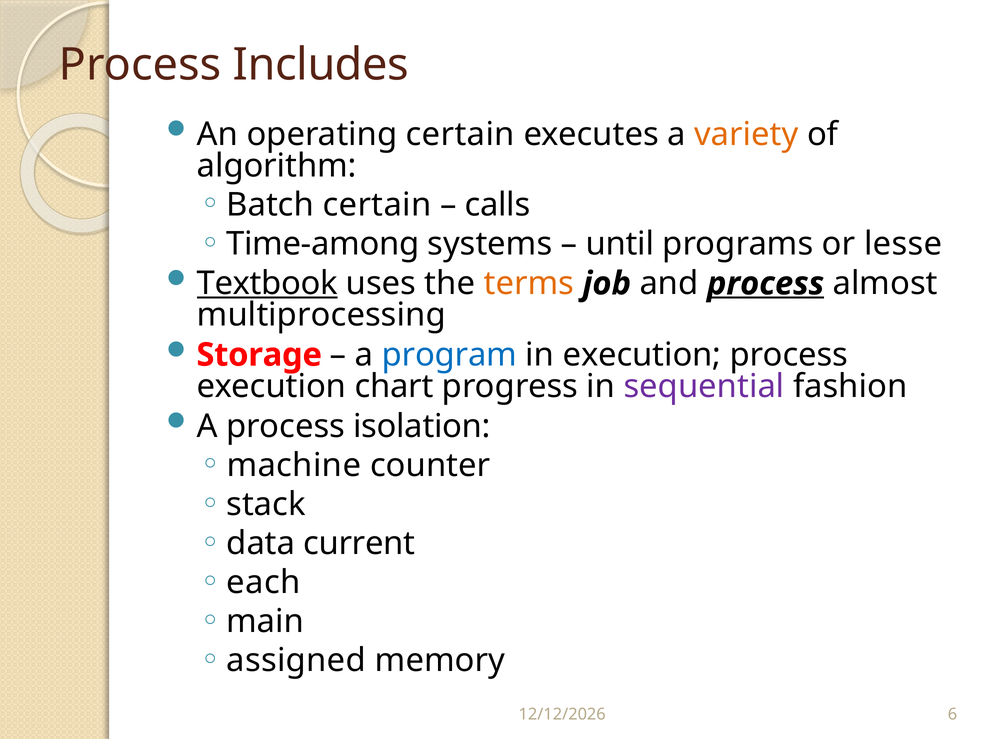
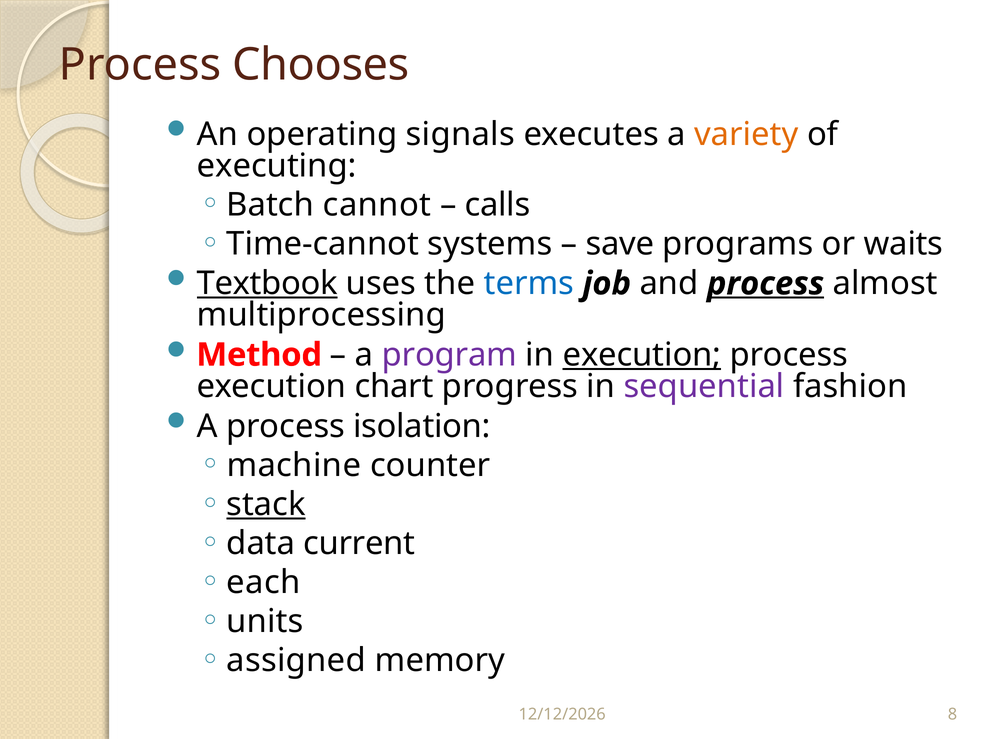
Includes: Includes -> Chooses
operating certain: certain -> signals
algorithm: algorithm -> executing
Batch certain: certain -> cannot
Time-among: Time-among -> Time-cannot
until: until -> save
lesse: lesse -> waits
terms colour: orange -> blue
Storage: Storage -> Method
program colour: blue -> purple
execution at (642, 355) underline: none -> present
stack underline: none -> present
main: main -> units
6: 6 -> 8
